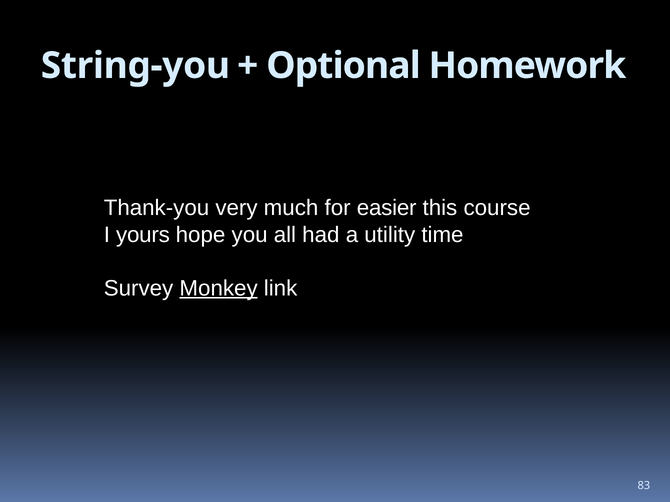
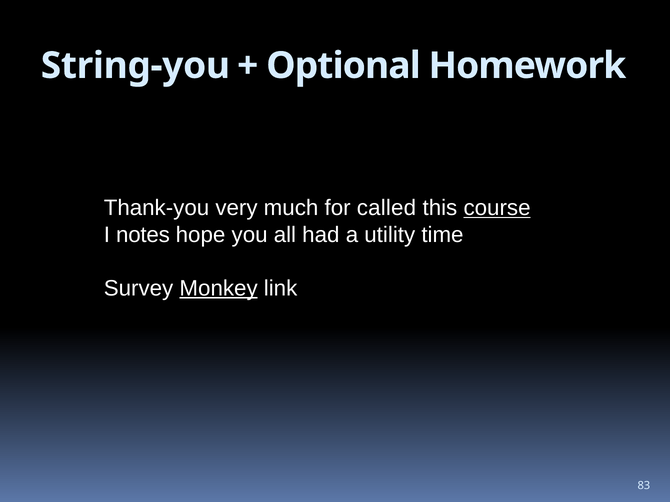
easier: easier -> called
course underline: none -> present
yours: yours -> notes
